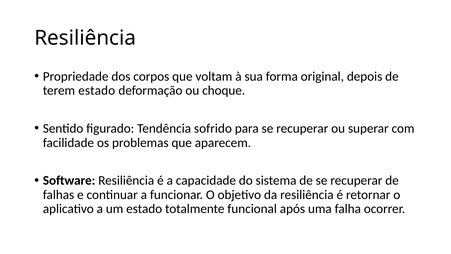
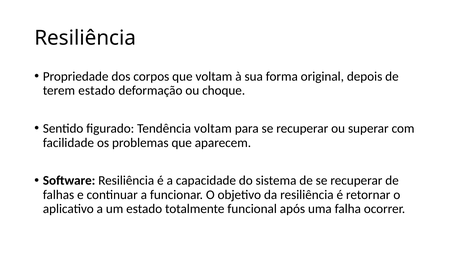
Tendência sofrido: sofrido -> voltam
